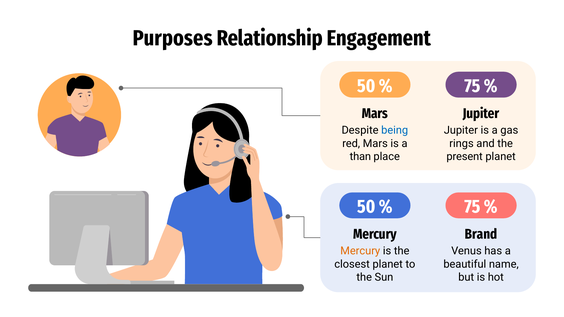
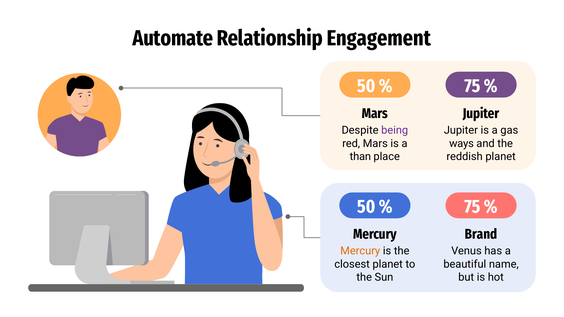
Purposes: Purposes -> Automate
being colour: blue -> purple
rings: rings -> ways
present: present -> reddish
